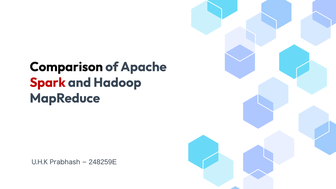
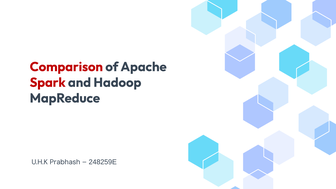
Comparison colour: black -> red
